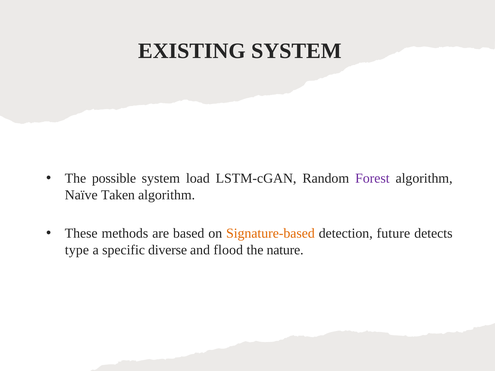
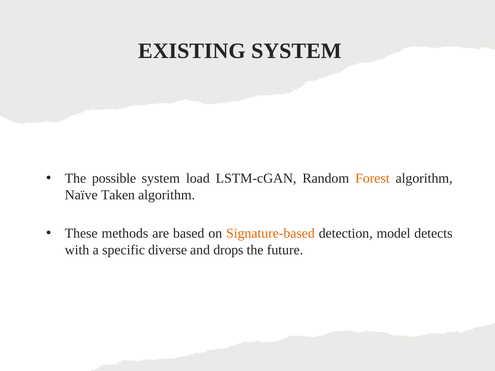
Forest colour: purple -> orange
future: future -> model
type: type -> with
flood: flood -> drops
nature: nature -> future
